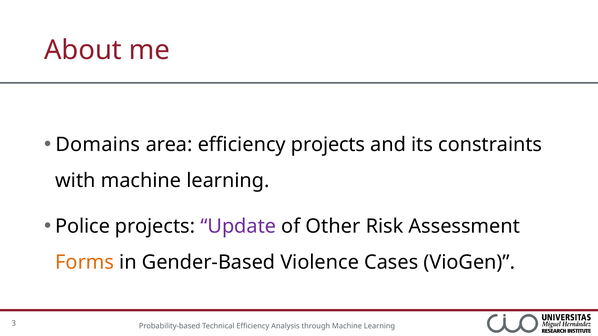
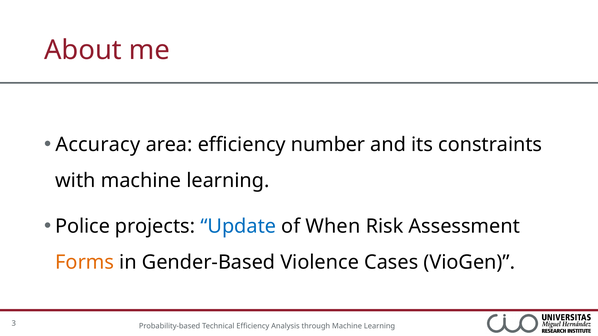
Domains: Domains -> Accuracy
efficiency projects: projects -> number
Update colour: purple -> blue
Other: Other -> When
